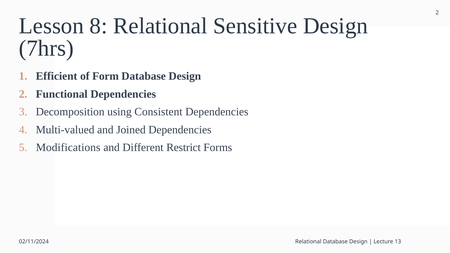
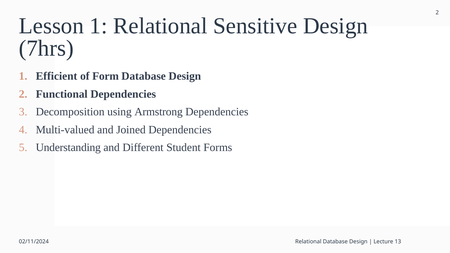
Lesson 8: 8 -> 1
Consistent: Consistent -> Armstrong
Modifications: Modifications -> Understanding
Restrict: Restrict -> Student
